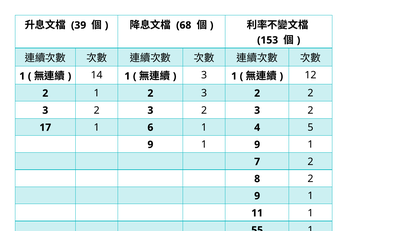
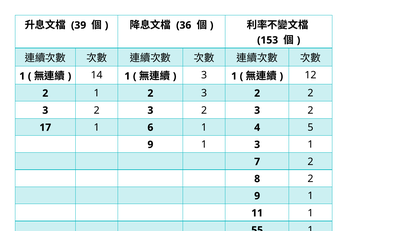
68: 68 -> 36
1 9: 9 -> 3
